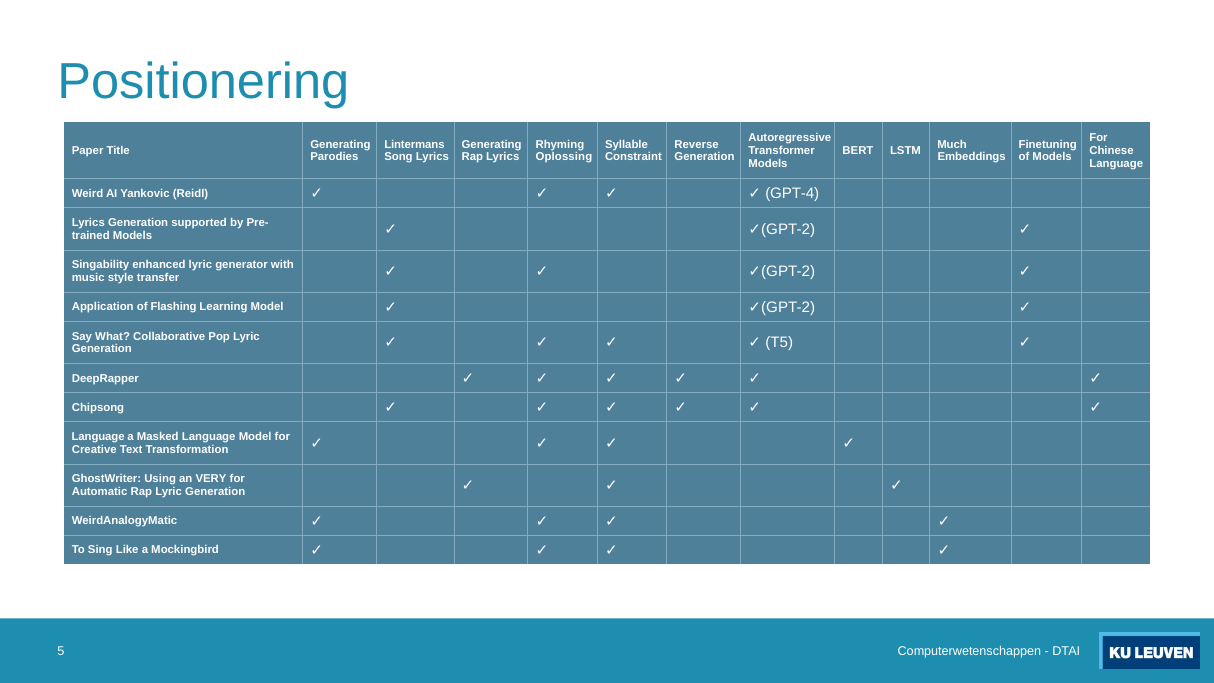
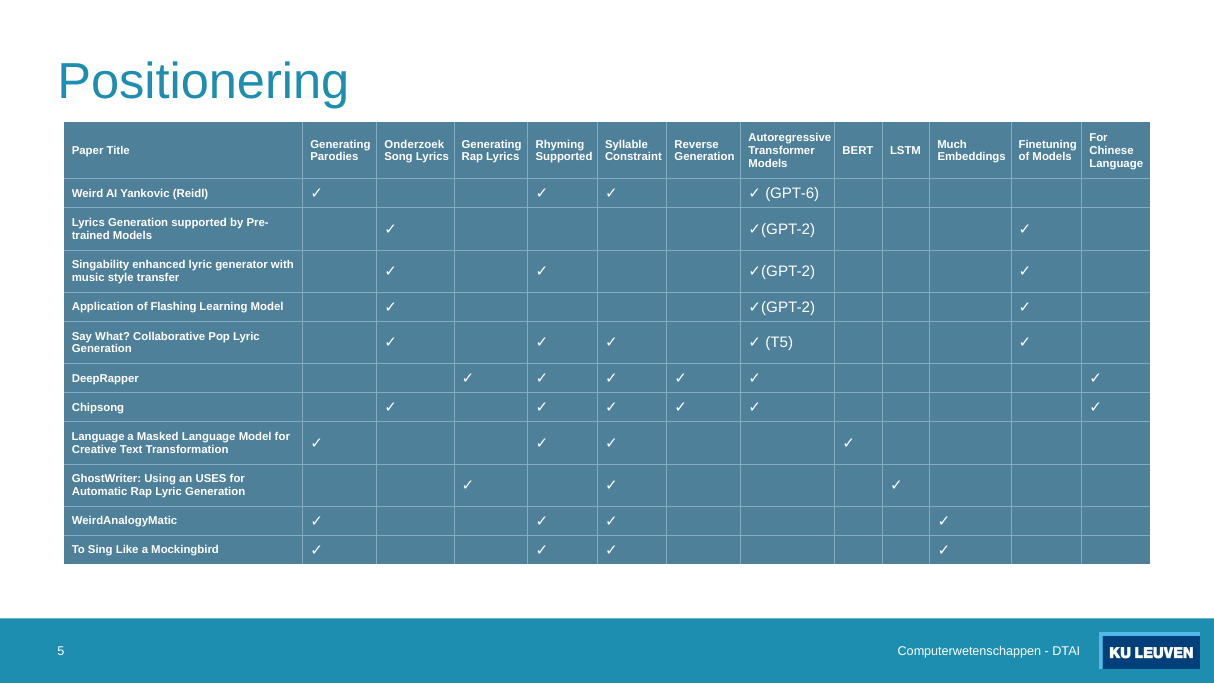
Lintermans: Lintermans -> Onderzoek
Oplossing at (564, 157): Oplossing -> Supported
GPT-4: GPT-4 -> GPT-6
VERY: VERY -> USES
